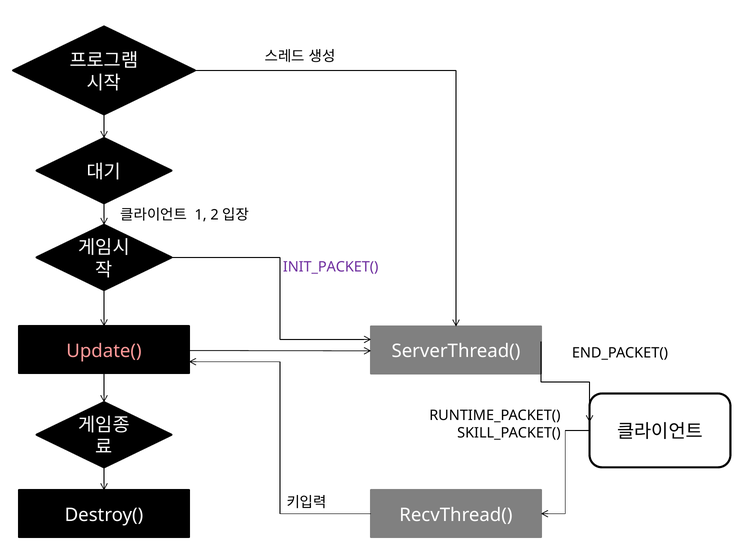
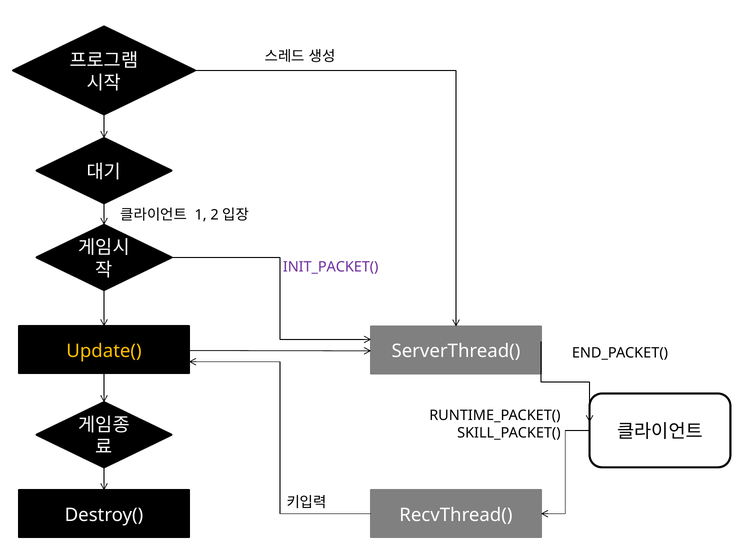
Update( colour: pink -> yellow
